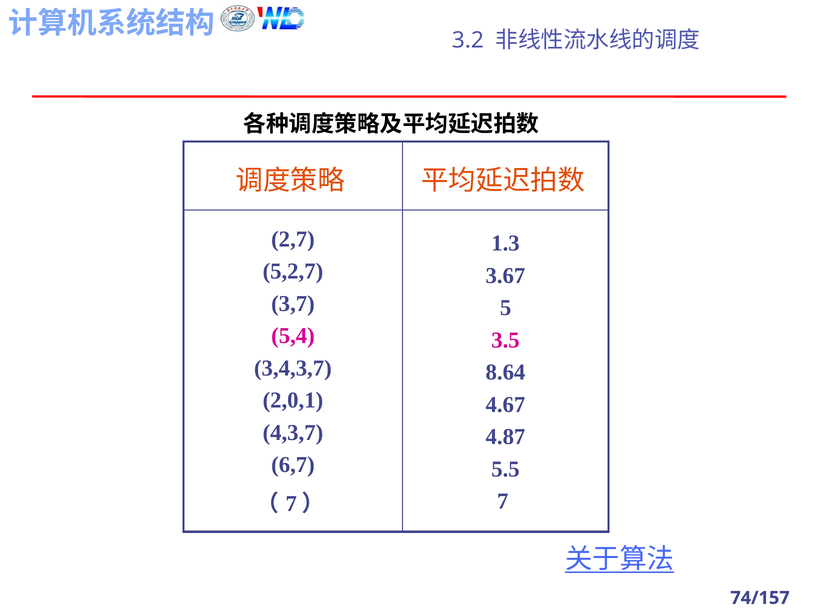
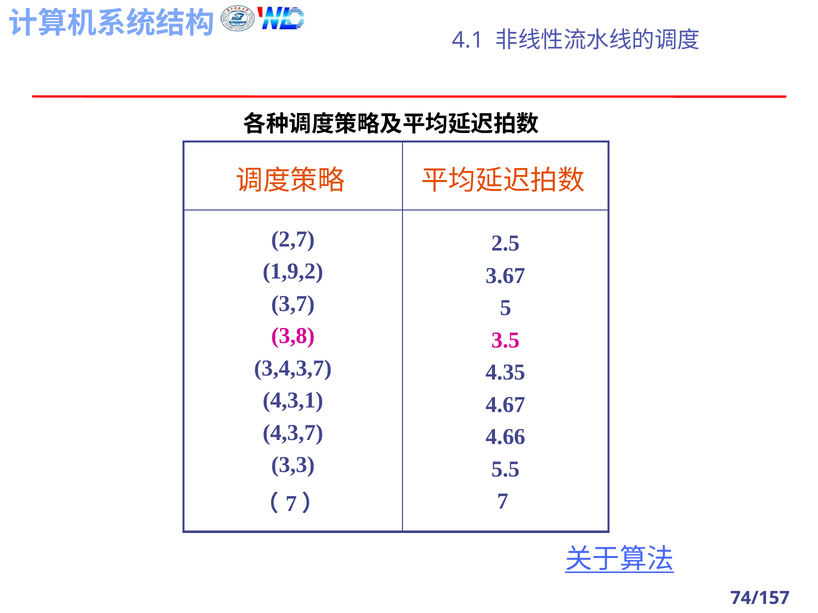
3.2: 3.2 -> 4.1
1.3: 1.3 -> 2.5
5,2,7: 5,2,7 -> 1,9,2
5,4: 5,4 -> 3,8
8.64: 8.64 -> 4.35
2,0,1: 2,0,1 -> 4,3,1
4.87: 4.87 -> 4.66
6,7: 6,7 -> 3,3
